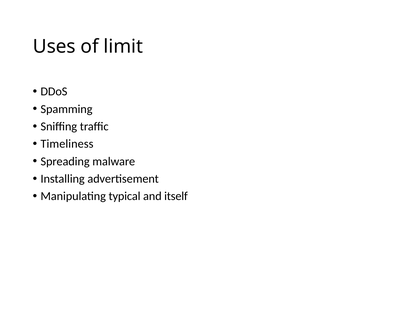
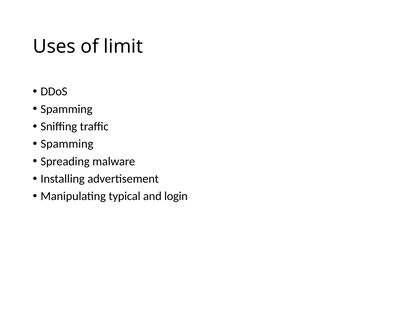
Timeliness at (67, 144): Timeliness -> Spamming
itself: itself -> login
